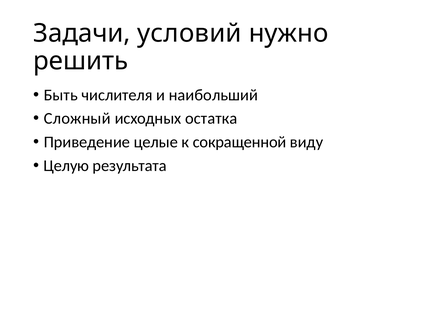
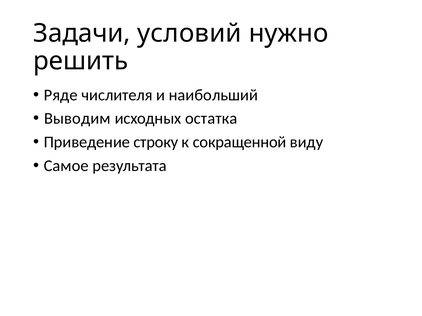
Быть: Быть -> Ряде
Сложный: Сложный -> Выводим
целые: целые -> строку
Целую: Целую -> Самое
